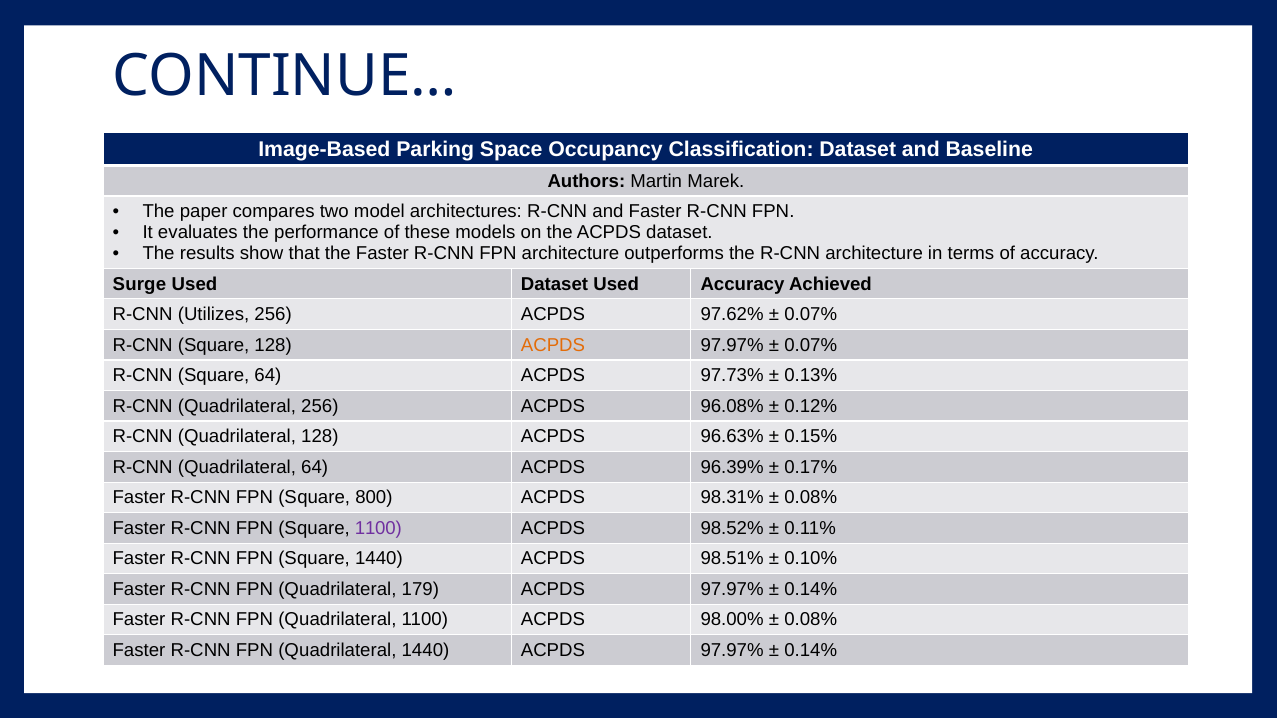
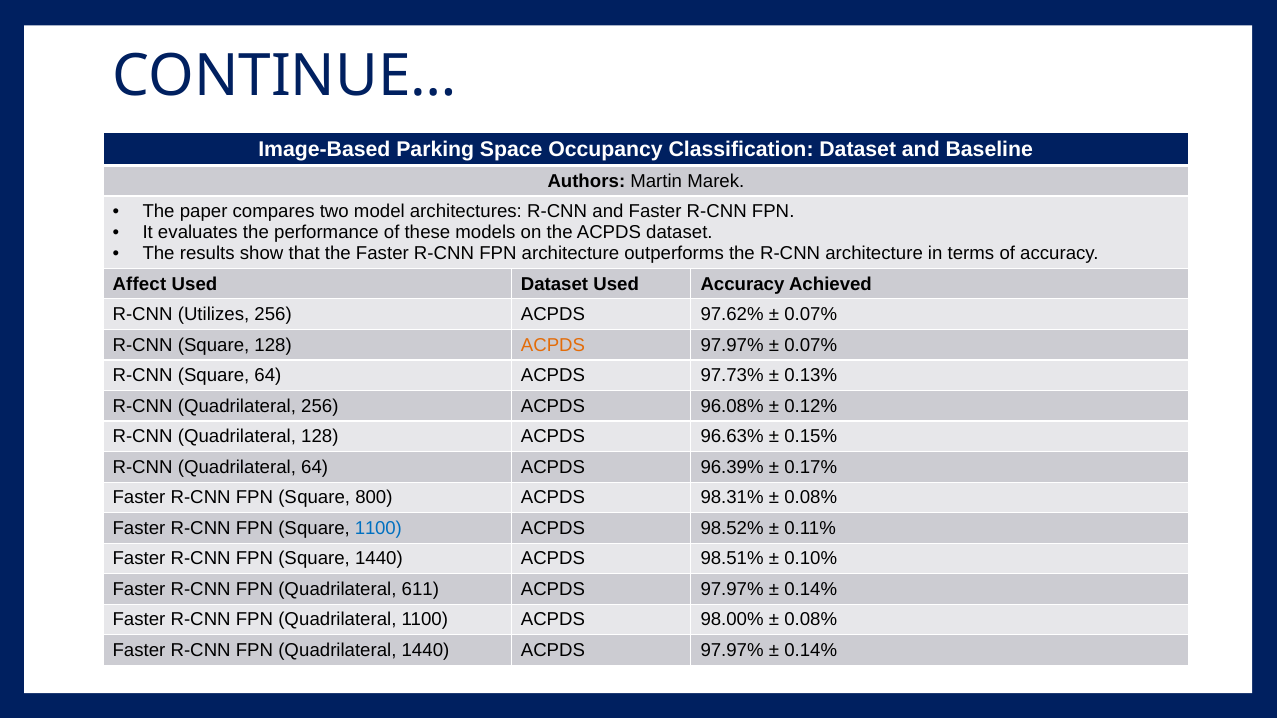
Surge: Surge -> Affect
1100 at (378, 528) colour: purple -> blue
179: 179 -> 611
